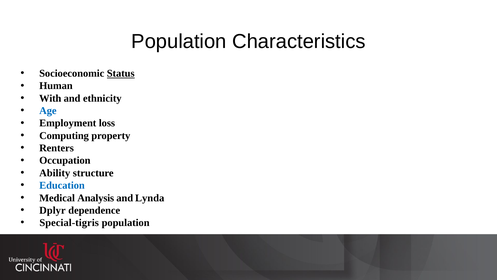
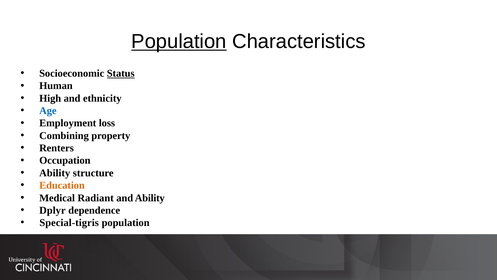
Population at (179, 41) underline: none -> present
With: With -> High
Computing: Computing -> Combining
Education colour: blue -> orange
Analysis: Analysis -> Radiant
and Lynda: Lynda -> Ability
